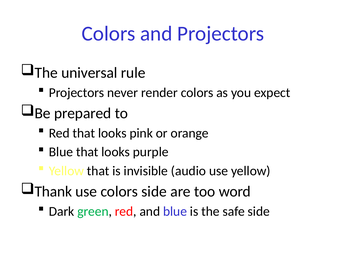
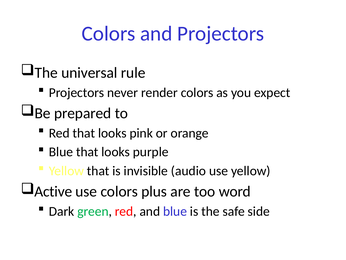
Thank: Thank -> Active
colors side: side -> plus
